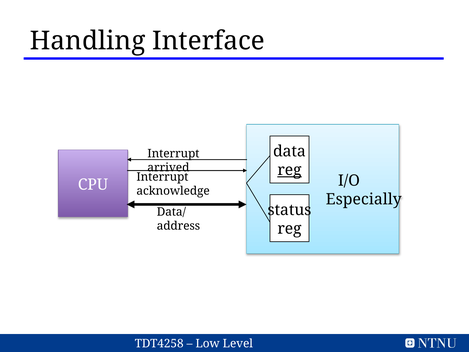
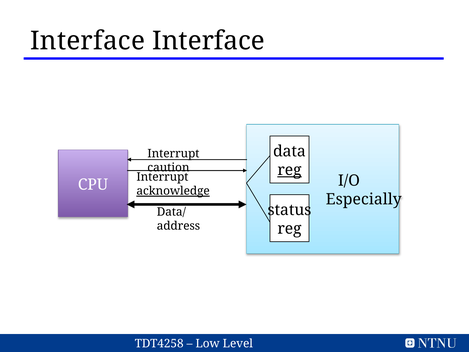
Handling at (88, 41): Handling -> Interface
arrived: arrived -> caution
acknowledge underline: none -> present
